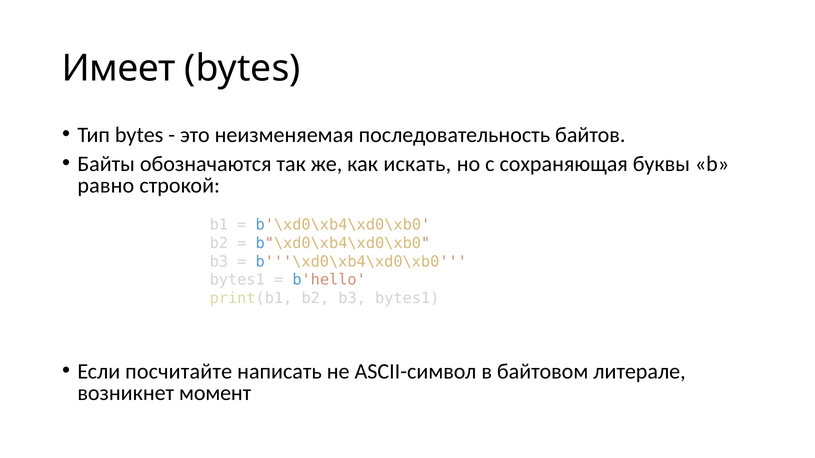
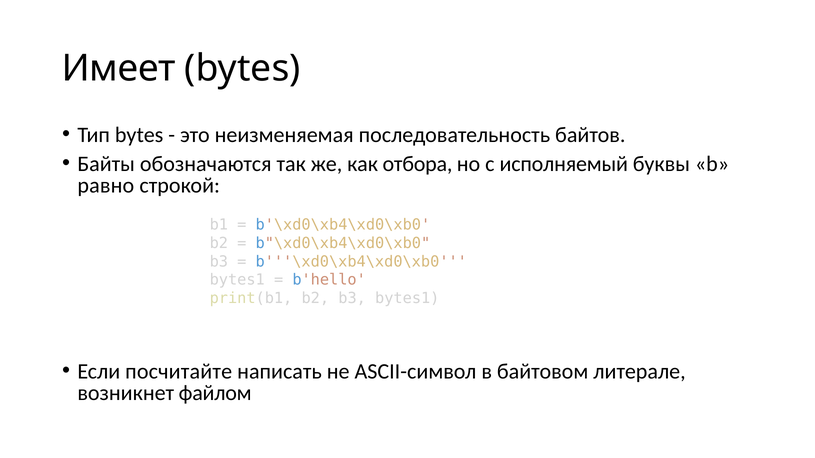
искать: искать -> отбора
сохраняющая: сохраняющая -> исполняемый
момент: момент -> файлом
